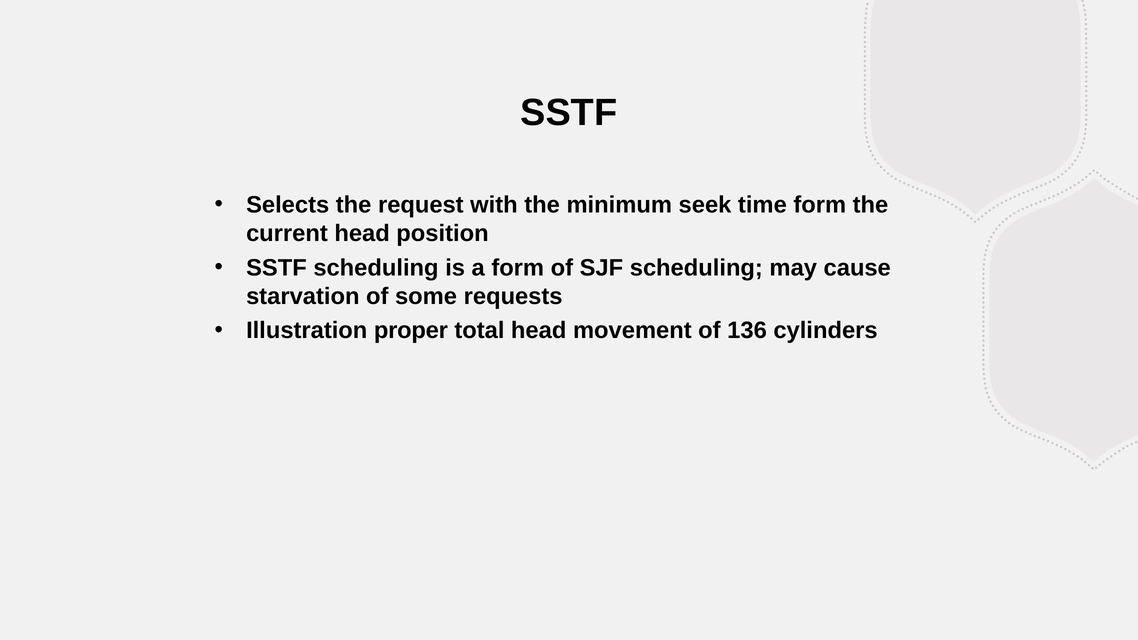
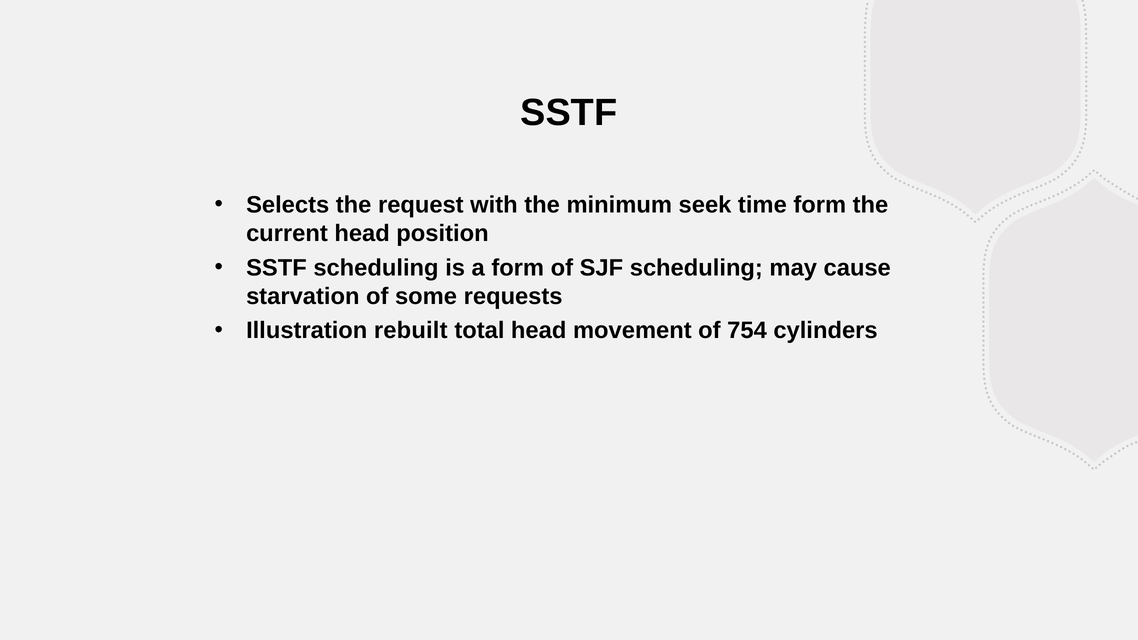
proper: proper -> rebuilt
136: 136 -> 754
